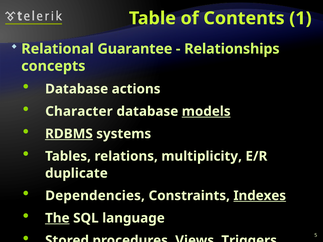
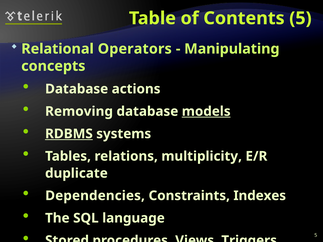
Contents 1: 1 -> 5
Guarantee: Guarantee -> Operators
Relationships: Relationships -> Manipulating
Character: Character -> Removing
Indexes underline: present -> none
The underline: present -> none
